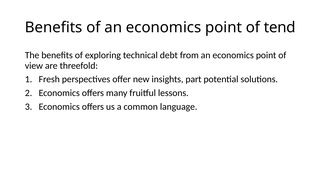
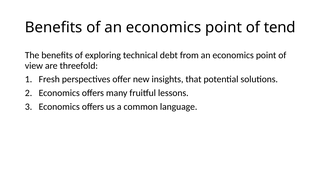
part: part -> that
